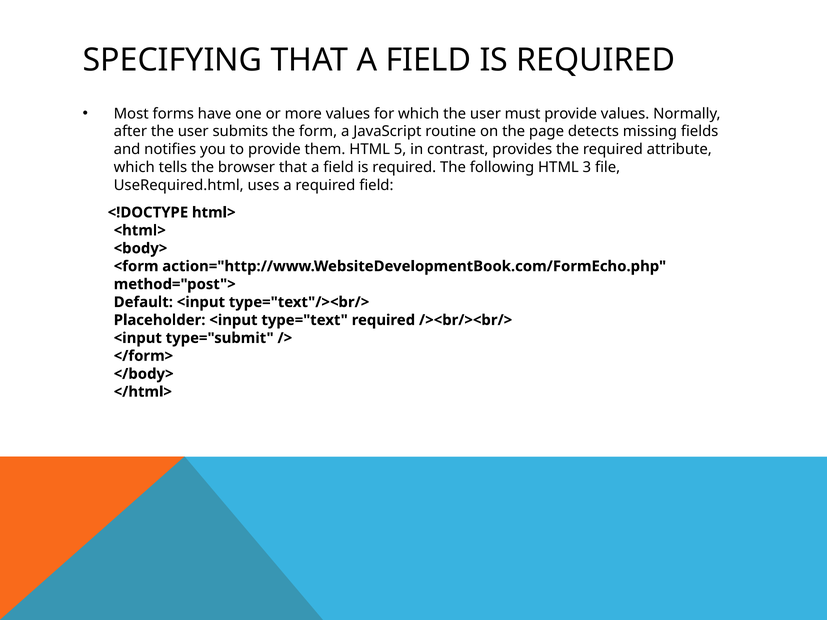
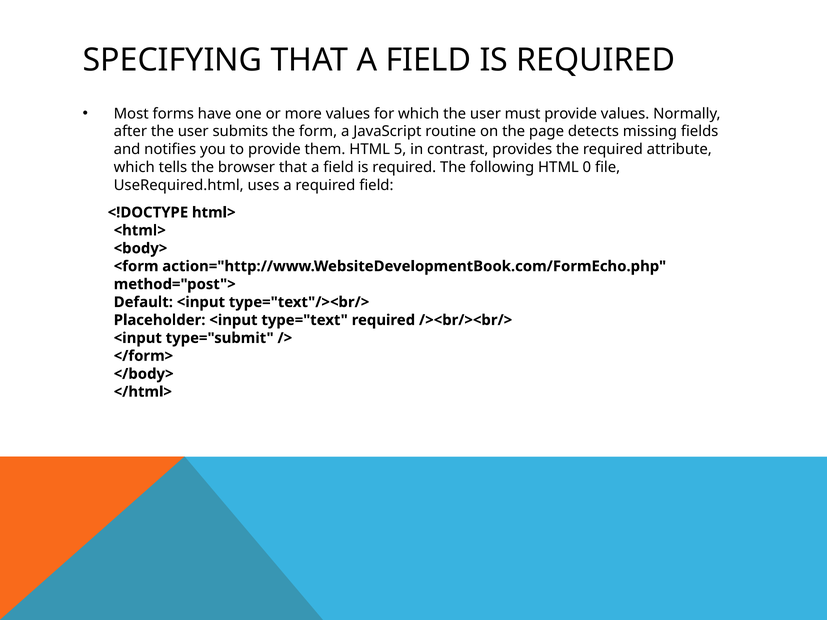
3: 3 -> 0
